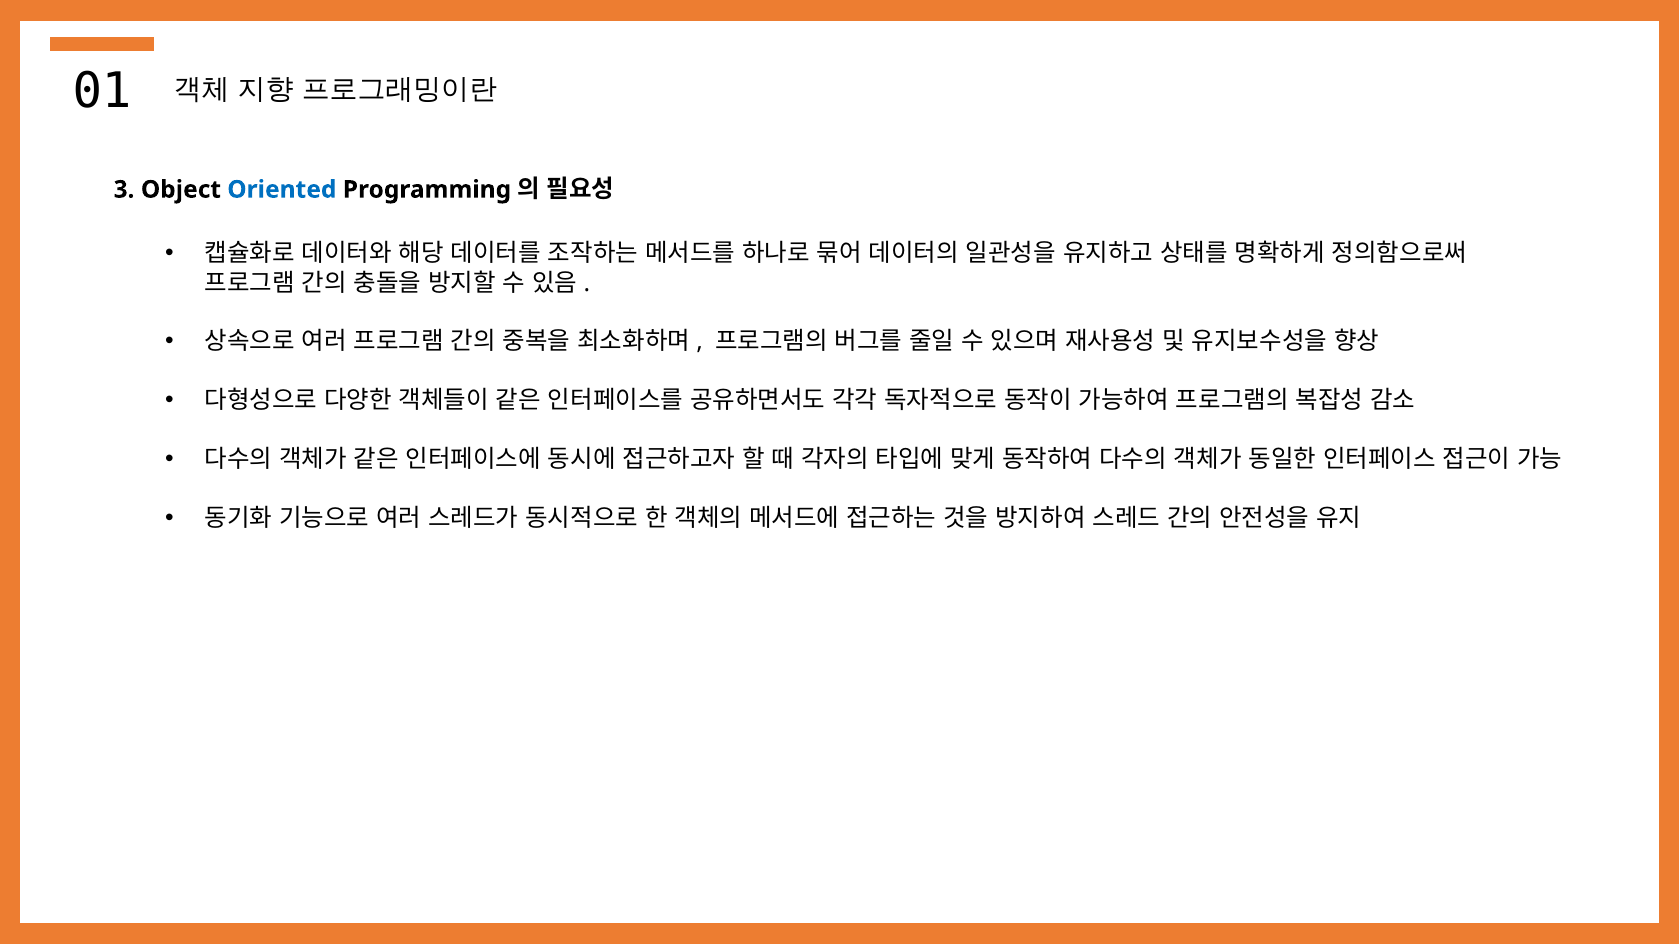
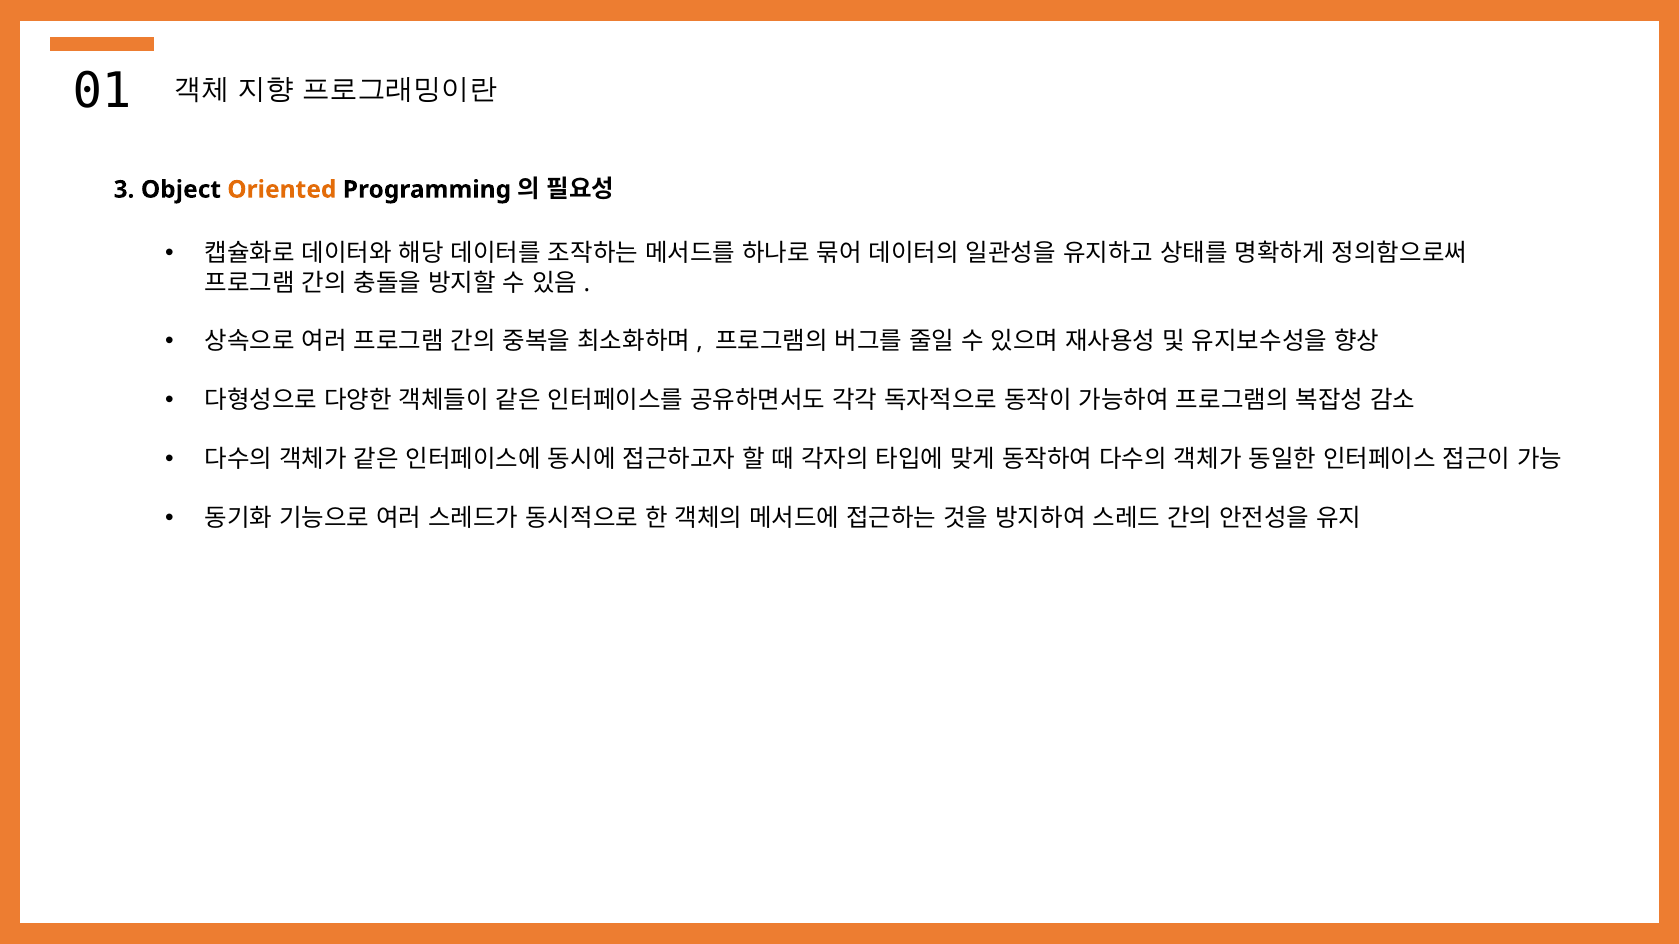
Oriented colour: blue -> orange
